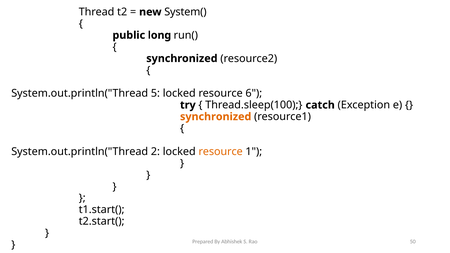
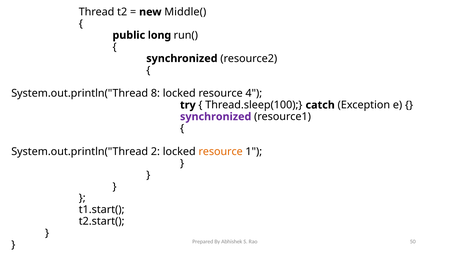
System(: System( -> Middle(
5: 5 -> 8
6: 6 -> 4
synchronized at (216, 117) colour: orange -> purple
